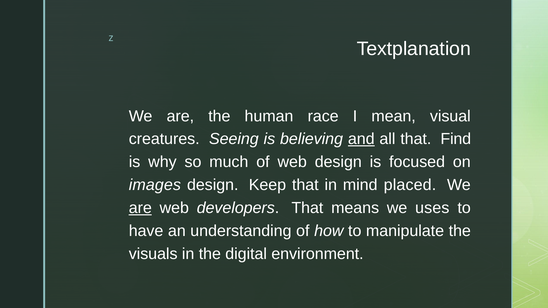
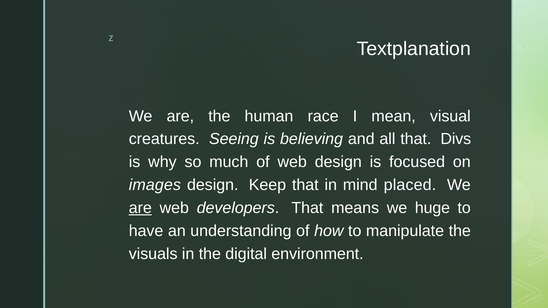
and underline: present -> none
Find: Find -> Divs
uses: uses -> huge
